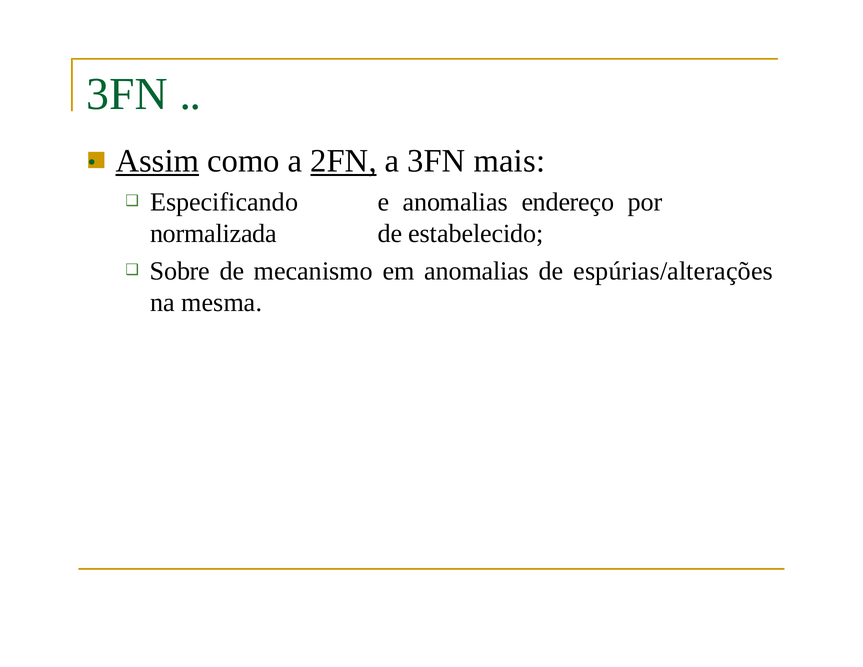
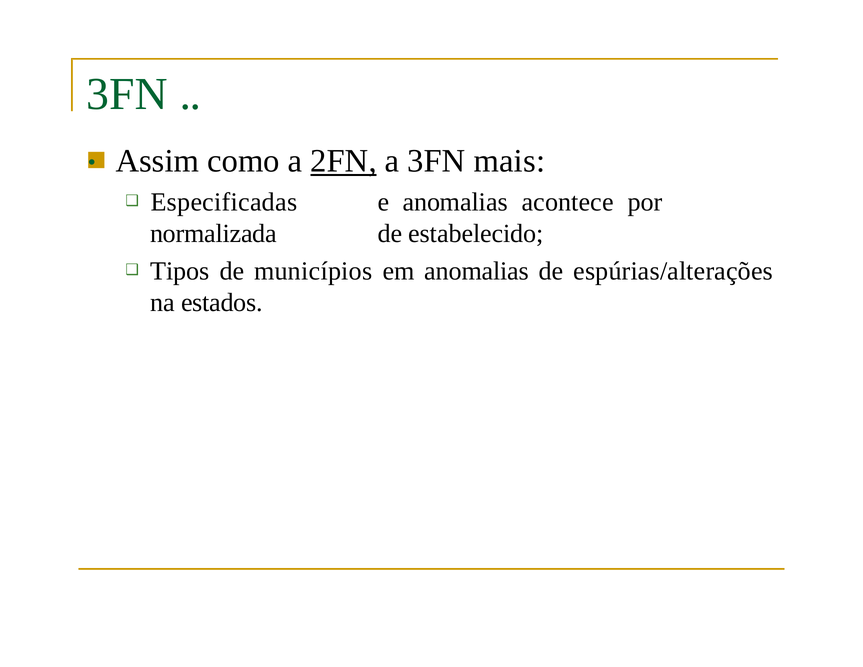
Assim underline: present -> none
Especificando: Especificando -> Especificadas
endereço: endereço -> acontece
Sobre: Sobre -> Tipos
mecanismo: mecanismo -> municípios
mesma: mesma -> estados
